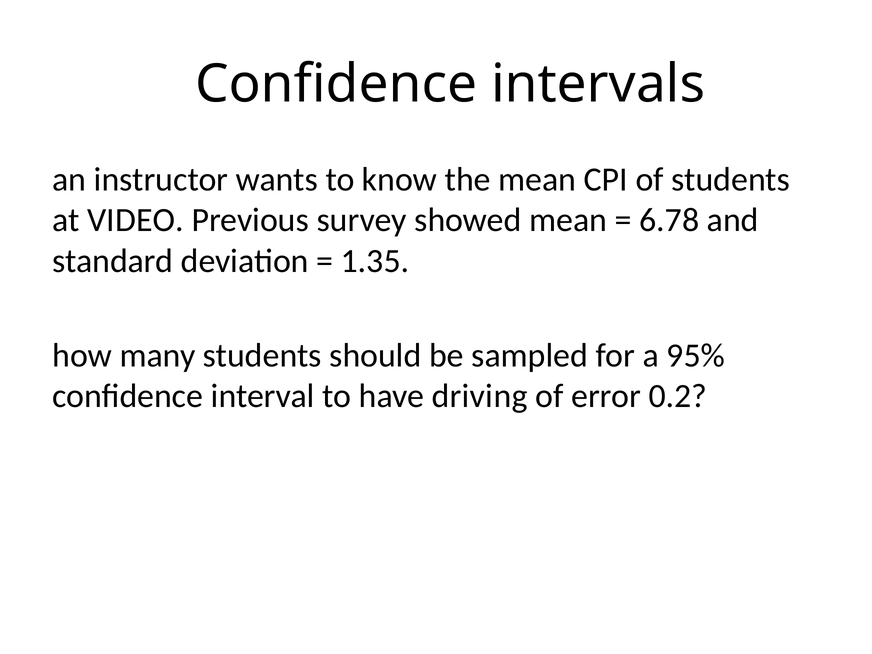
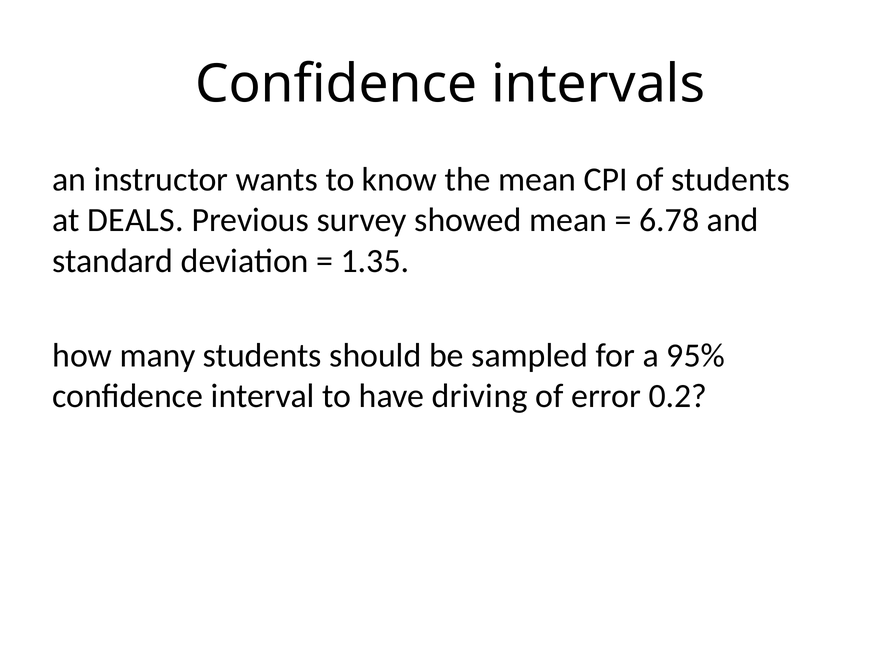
VIDEO: VIDEO -> DEALS
